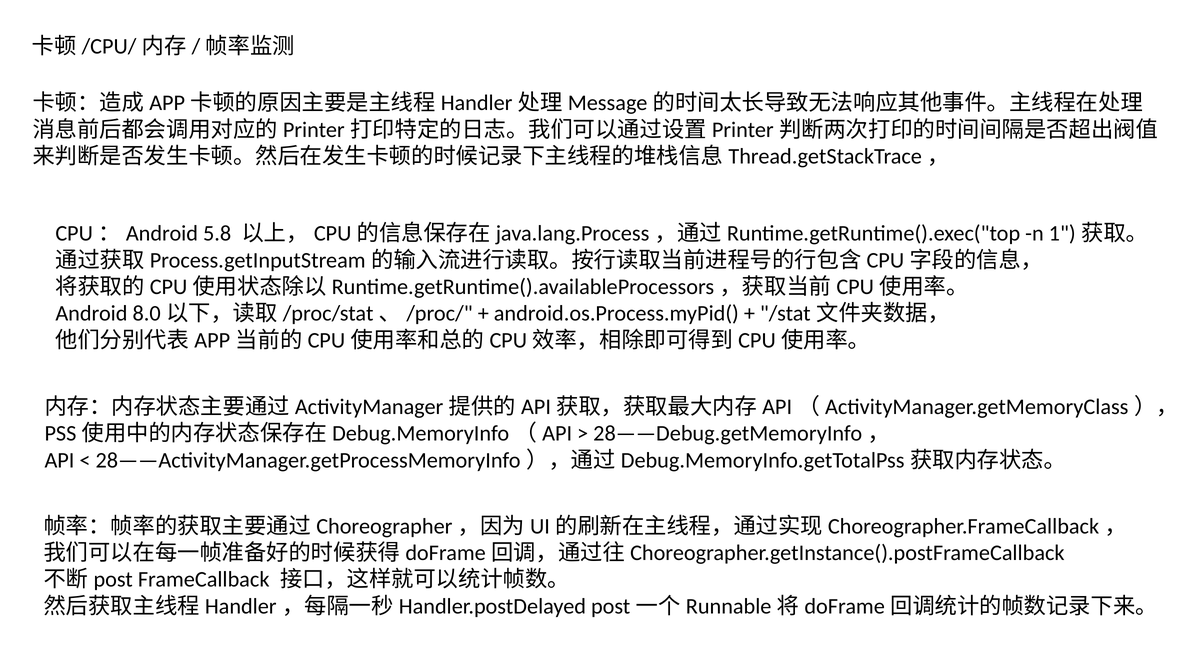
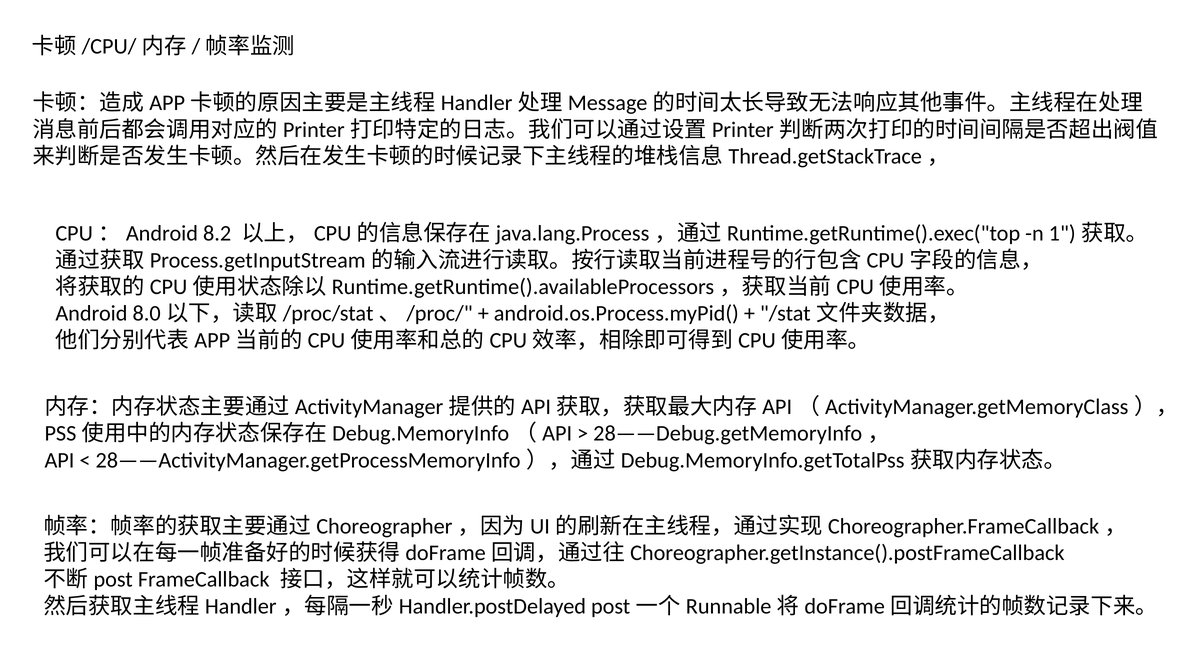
5.8: 5.8 -> 8.2
